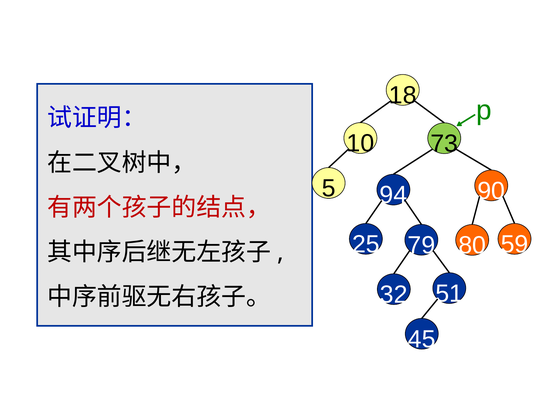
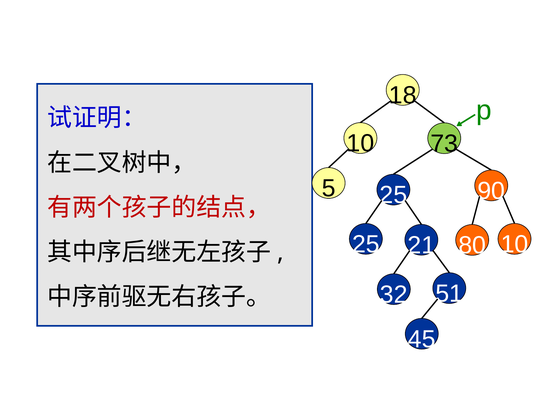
5 94: 94 -> 25
79: 79 -> 21
80 59: 59 -> 10
